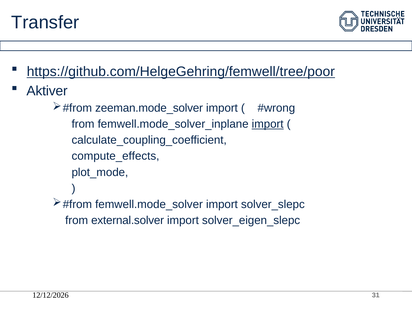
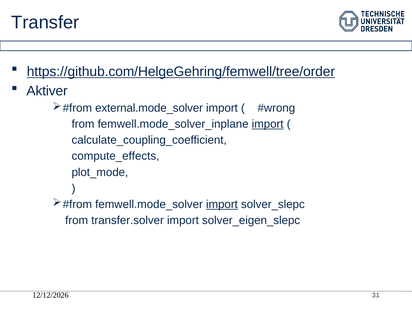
https://github.com/HelgeGehring/femwell/tree/poor: https://github.com/HelgeGehring/femwell/tree/poor -> https://github.com/HelgeGehring/femwell/tree/order
zeeman.mode_solver: zeeman.mode_solver -> external.mode_solver
import at (222, 204) underline: none -> present
external.solver: external.solver -> transfer.solver
